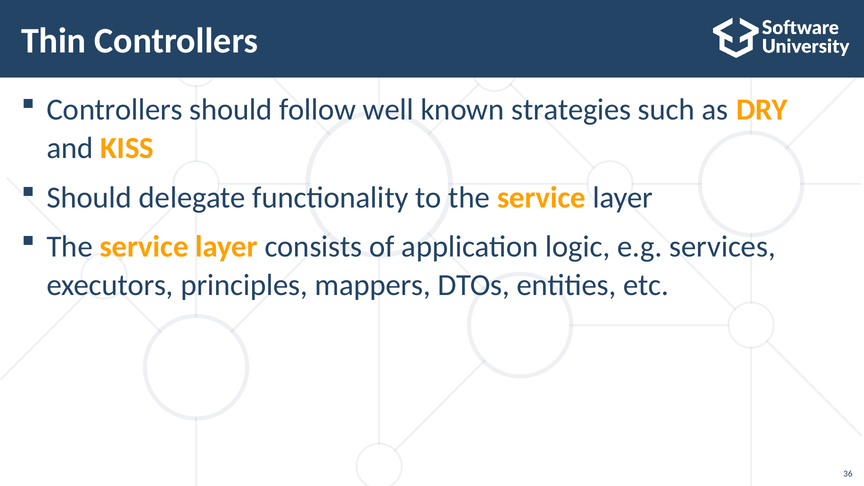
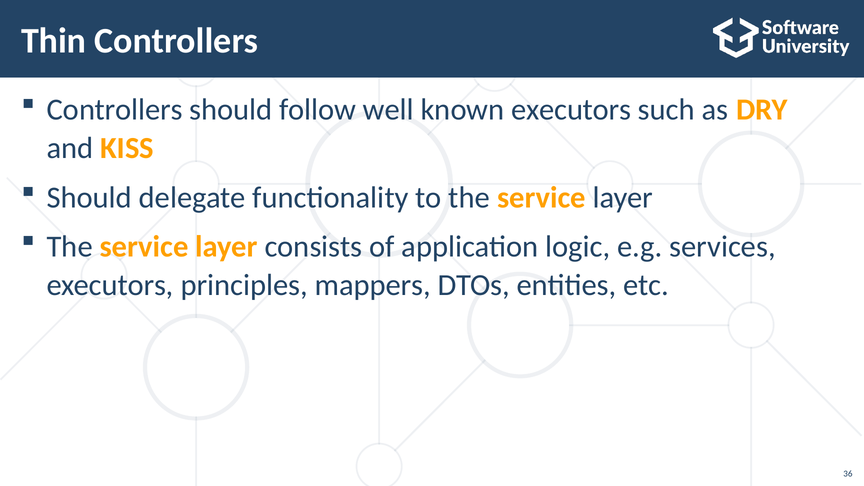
known strategies: strategies -> executors
